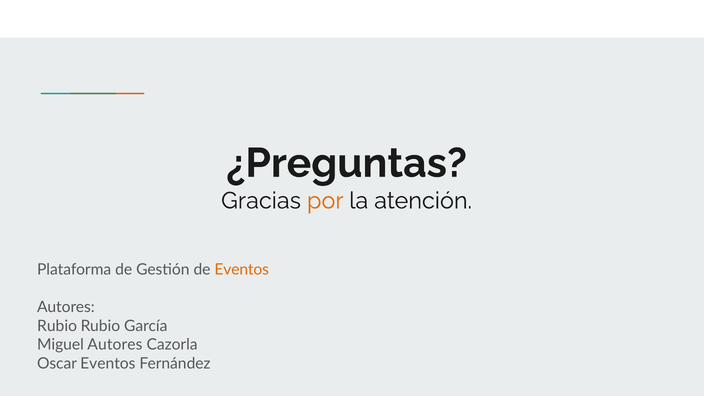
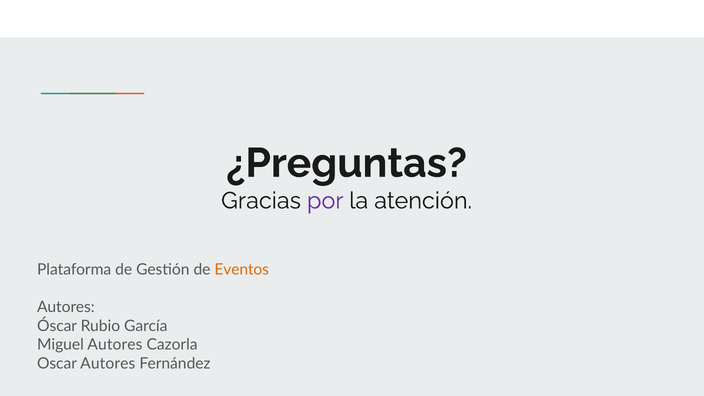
por colour: orange -> purple
Rubio at (57, 326): Rubio -> Óscar
Oscar Eventos: Eventos -> Autores
